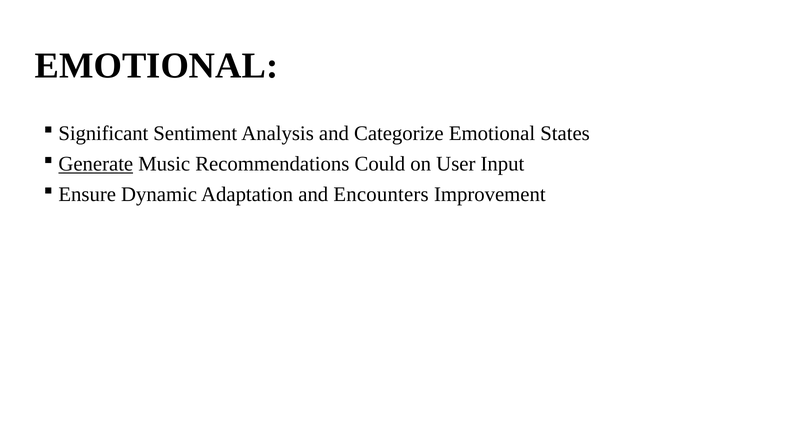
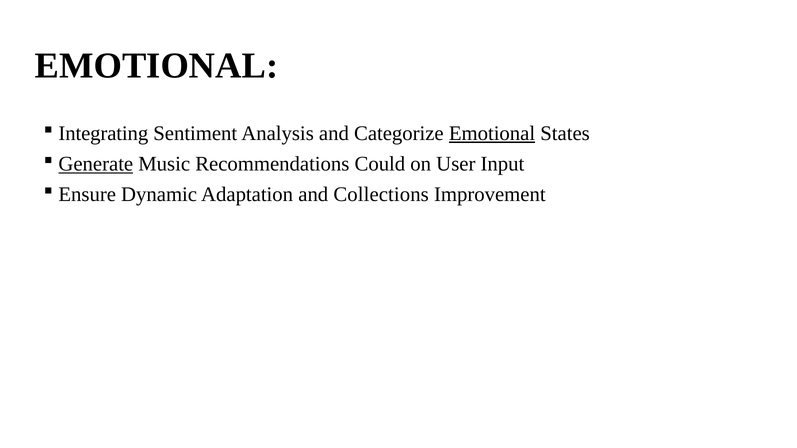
Significant: Significant -> Integrating
Emotional at (492, 133) underline: none -> present
Encounters: Encounters -> Collections
